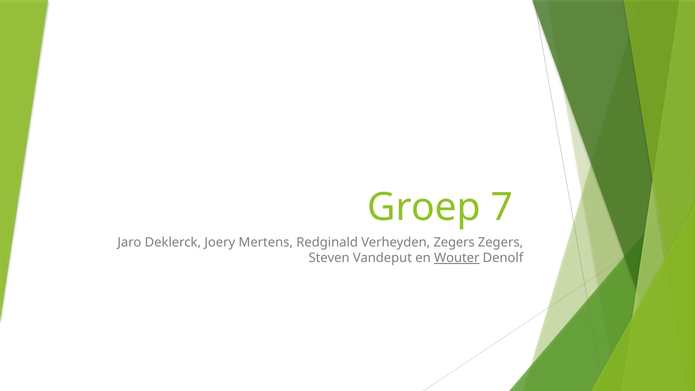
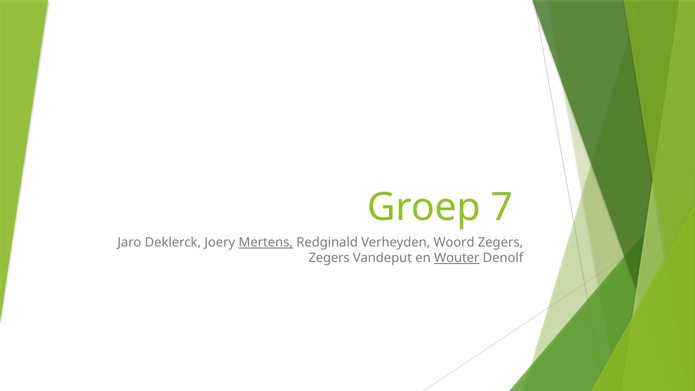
Mertens underline: none -> present
Verheyden Zegers: Zegers -> Woord
Steven at (329, 258): Steven -> Zegers
